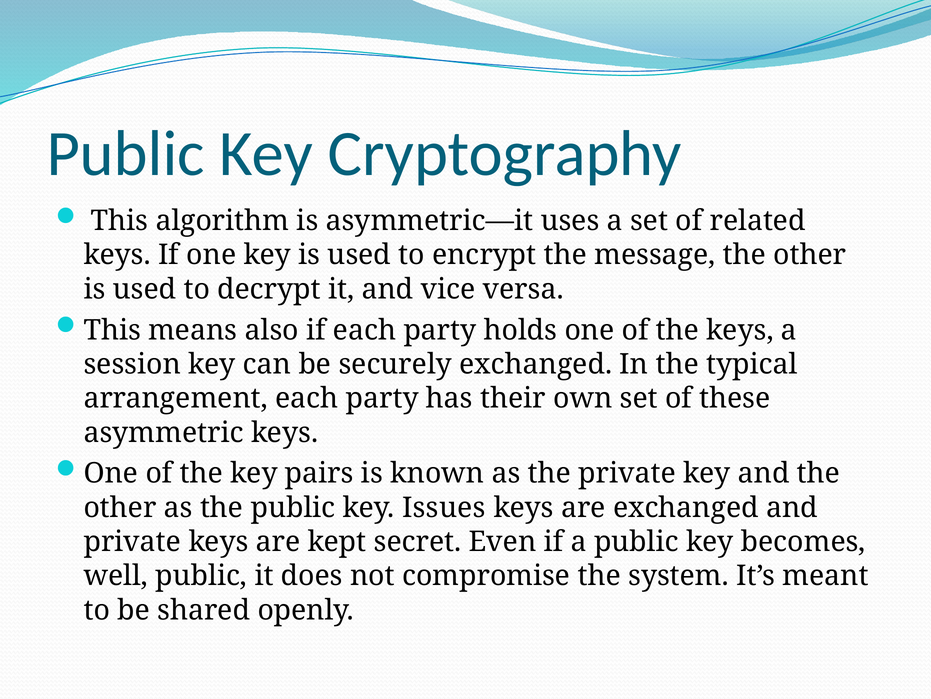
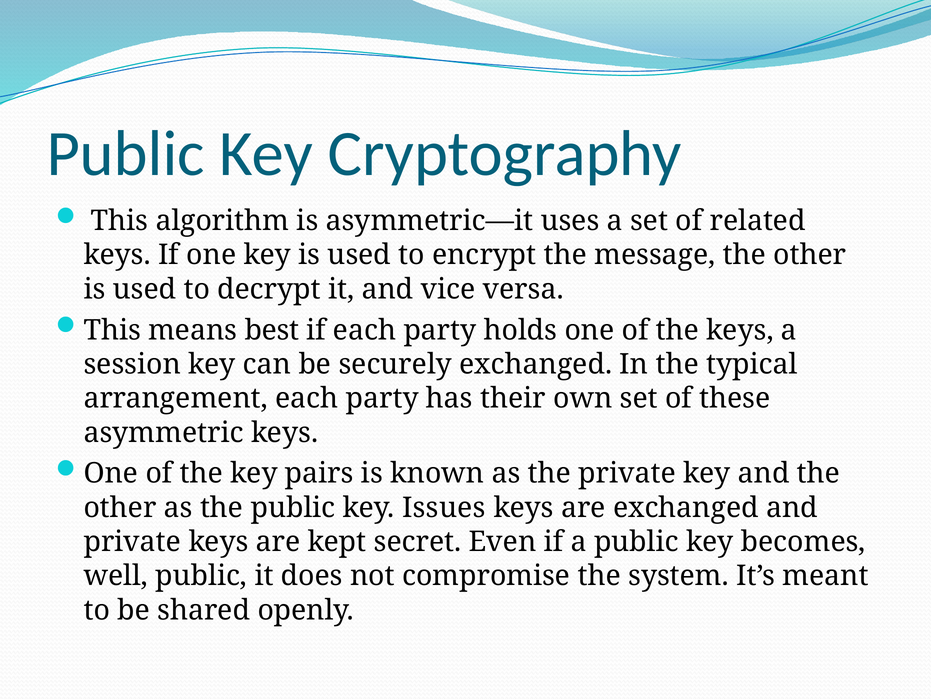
also: also -> best
